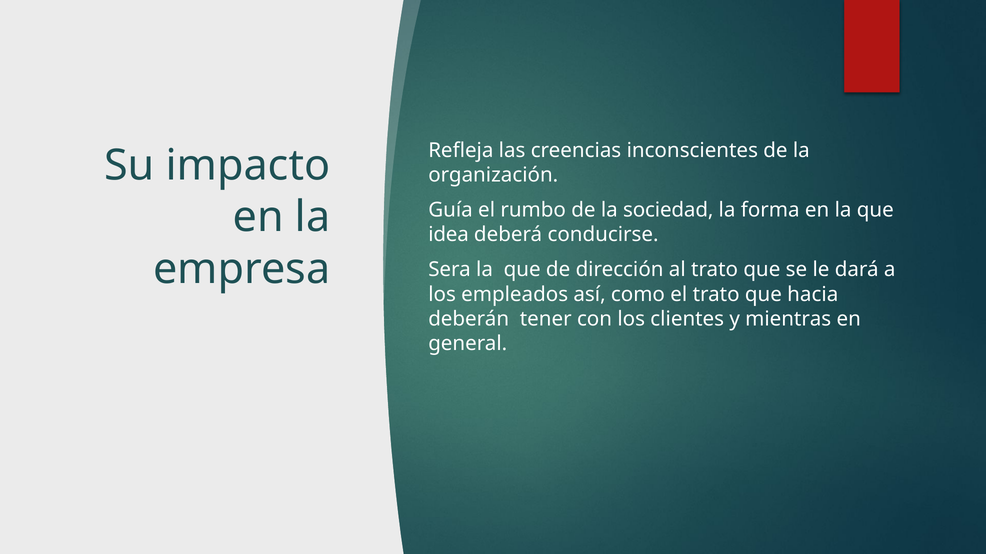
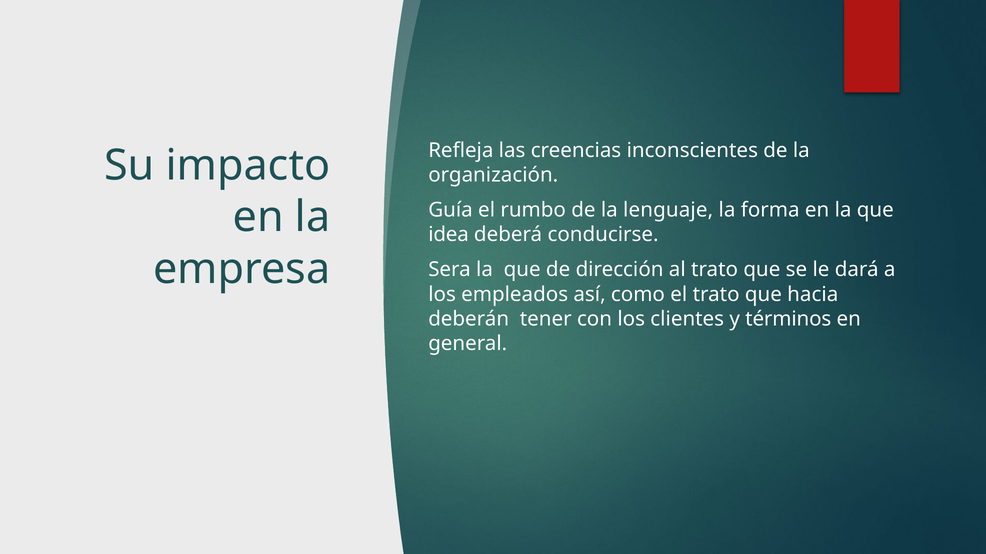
sociedad: sociedad -> lenguaje
mientras: mientras -> términos
